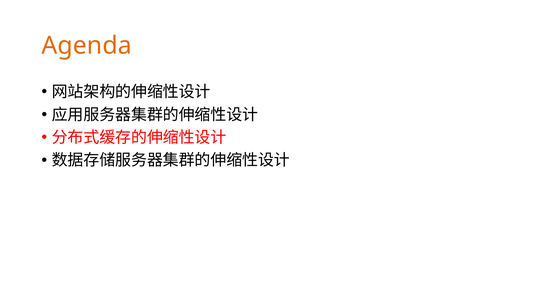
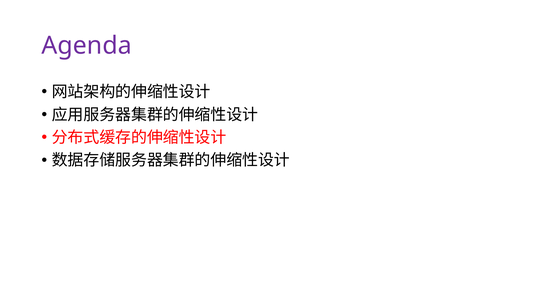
Agenda colour: orange -> purple
